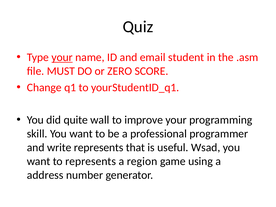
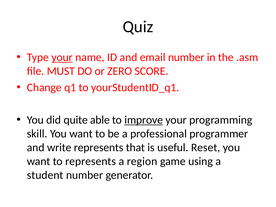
email student: student -> number
wall: wall -> able
improve underline: none -> present
Wsad: Wsad -> Reset
address: address -> student
